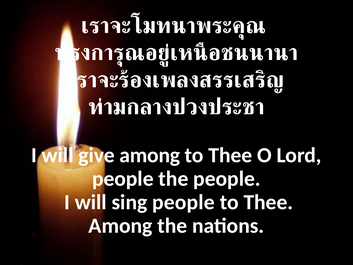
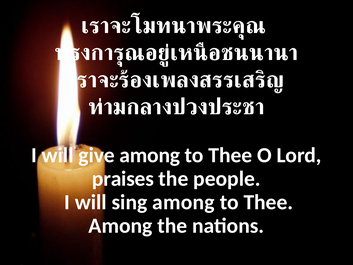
people at (123, 179): people -> praises
sing people: people -> among
